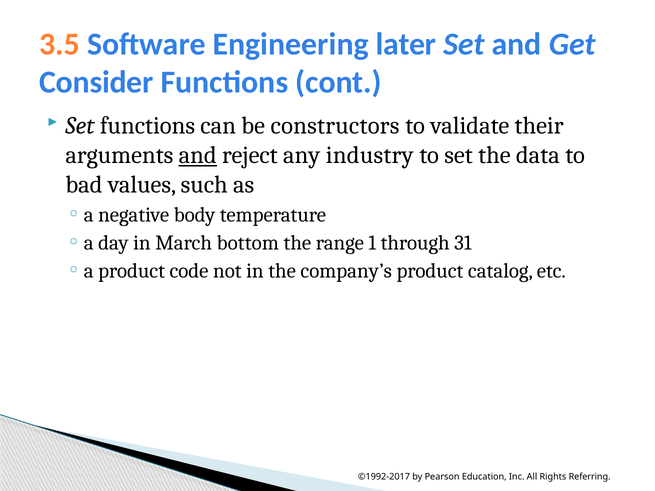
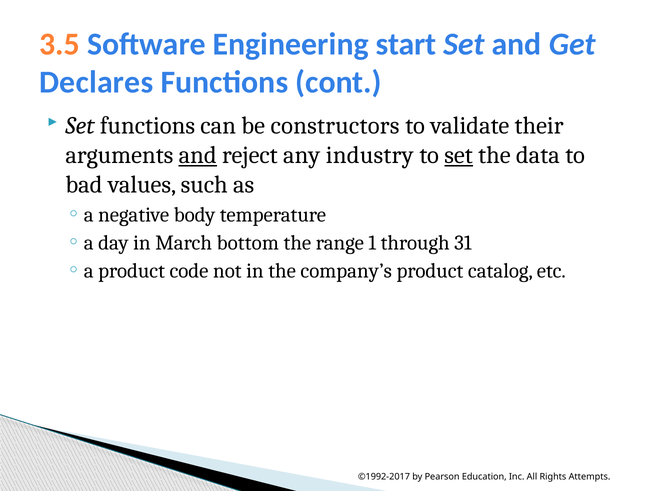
later: later -> start
Consider: Consider -> Declares
set at (459, 155) underline: none -> present
Referring: Referring -> Attempts
